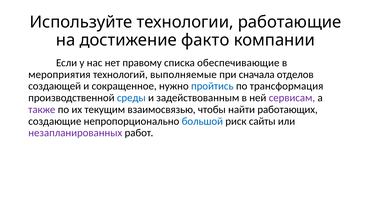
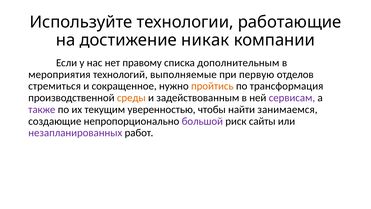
факто: факто -> никак
обеспечивающие: обеспечивающие -> дополнительным
сначала: сначала -> первую
создающей: создающей -> стремиться
пройтись colour: blue -> orange
среды colour: blue -> orange
взаимосвязью: взаимосвязью -> уверенностью
работающих: работающих -> занимаемся
большой colour: blue -> purple
